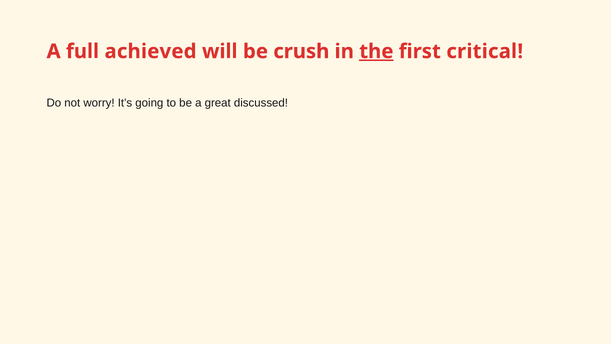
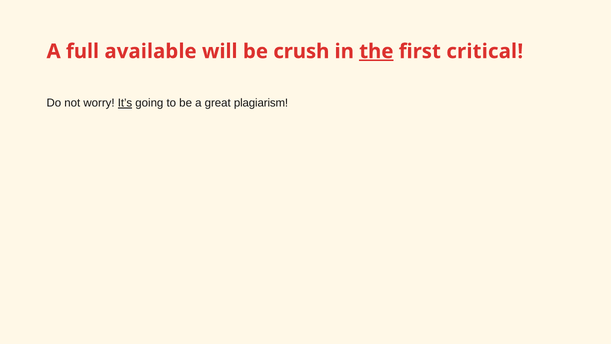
achieved: achieved -> available
It’s underline: none -> present
discussed: discussed -> plagiarism
